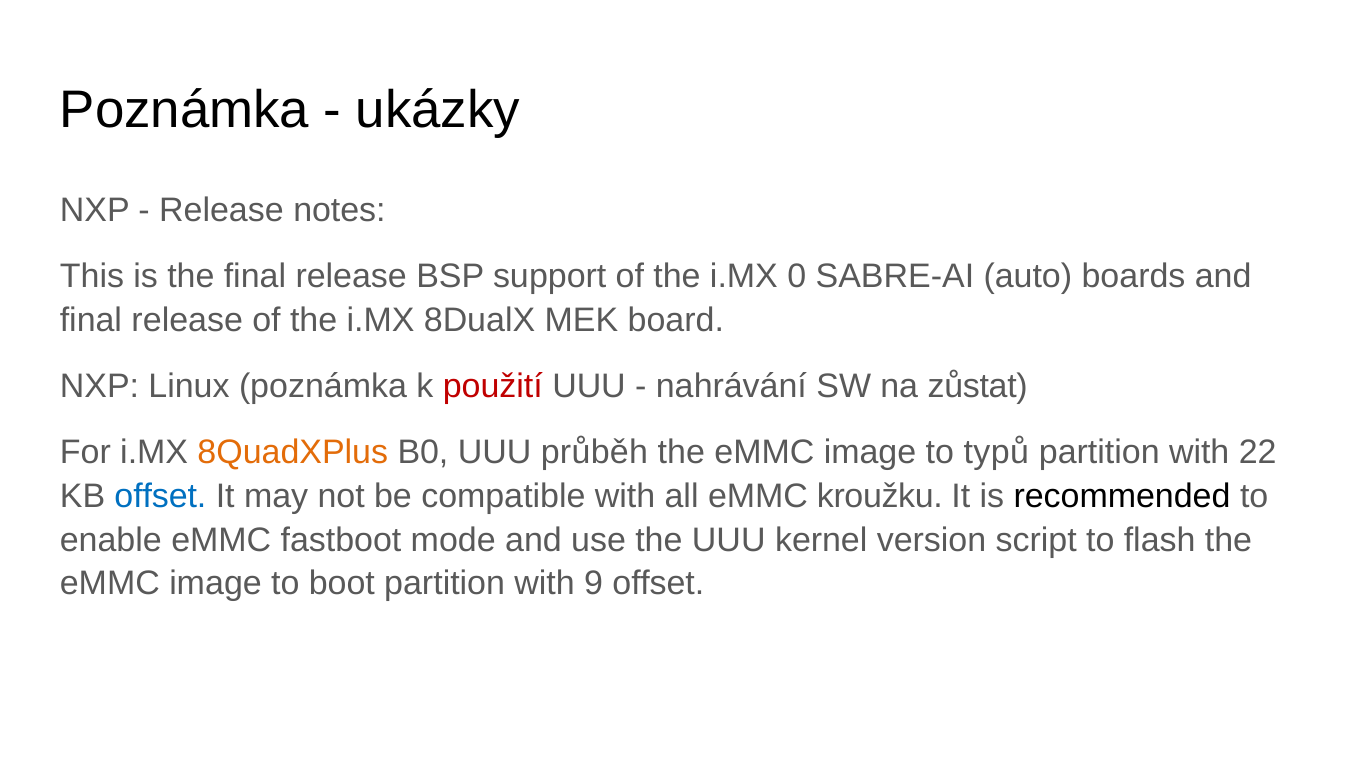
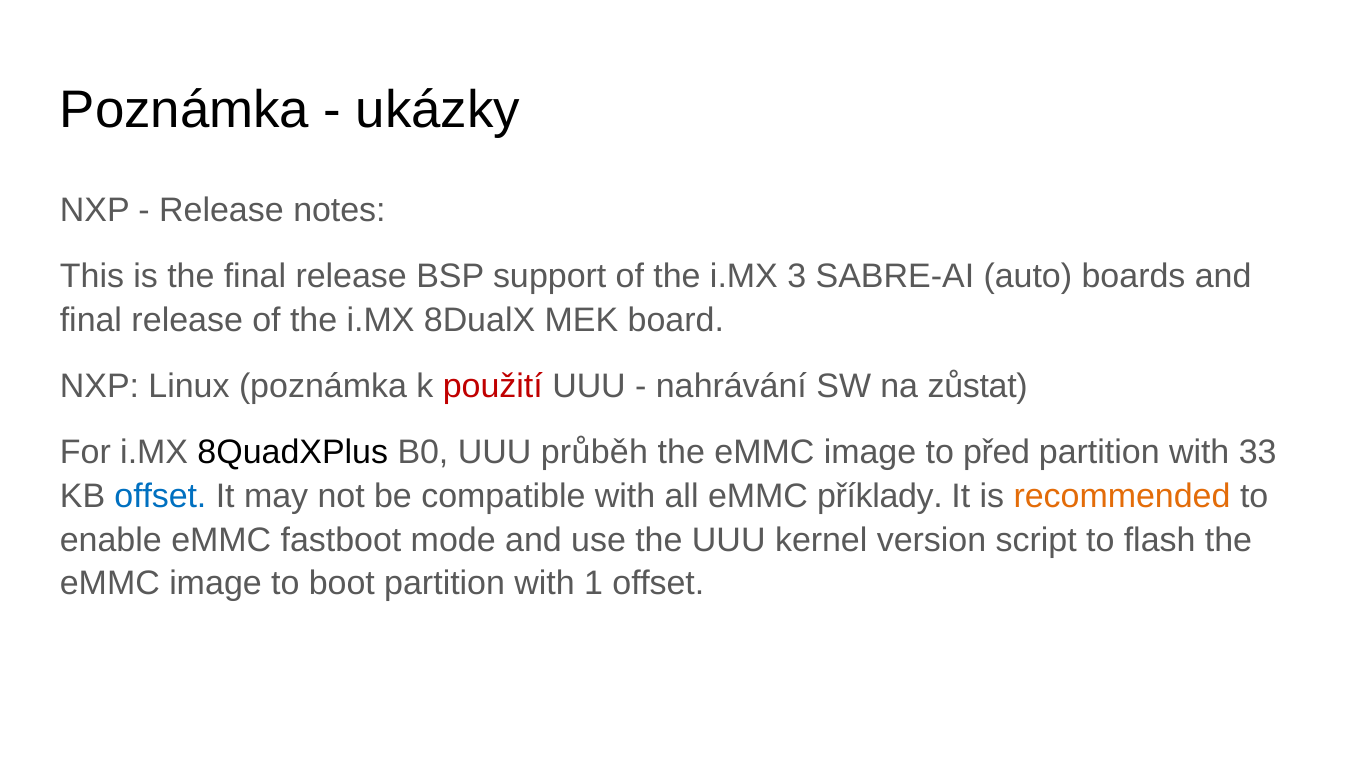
0: 0 -> 3
8QuadXPlus colour: orange -> black
typů: typů -> před
22: 22 -> 33
kroužku: kroužku -> příklady
recommended colour: black -> orange
9: 9 -> 1
